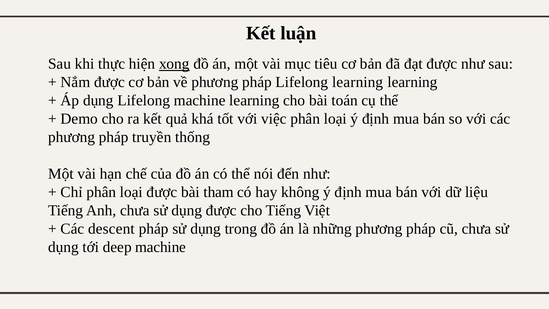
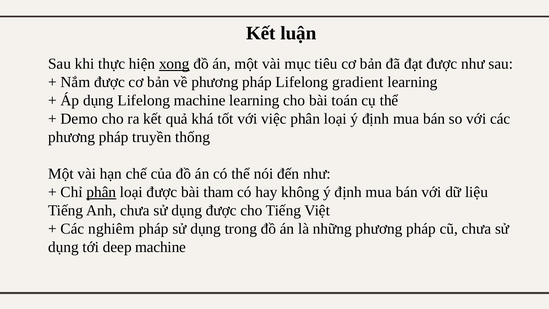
Lifelong learning: learning -> gradient
phân at (101, 192) underline: none -> present
descent: descent -> nghiêm
